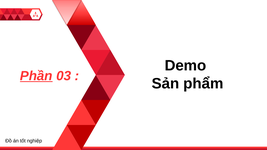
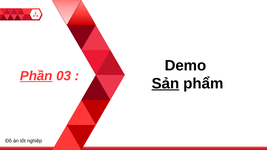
Sản underline: none -> present
